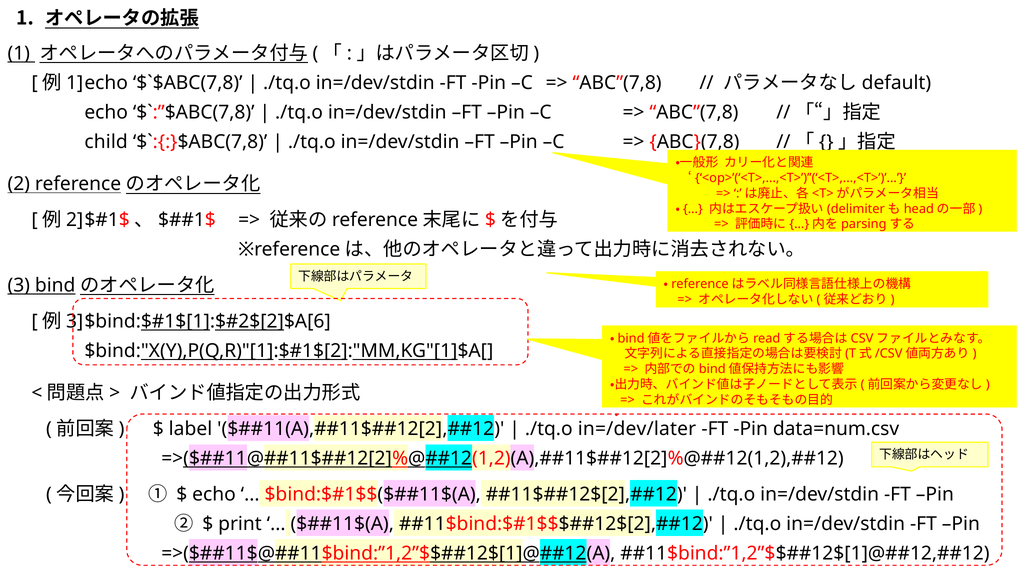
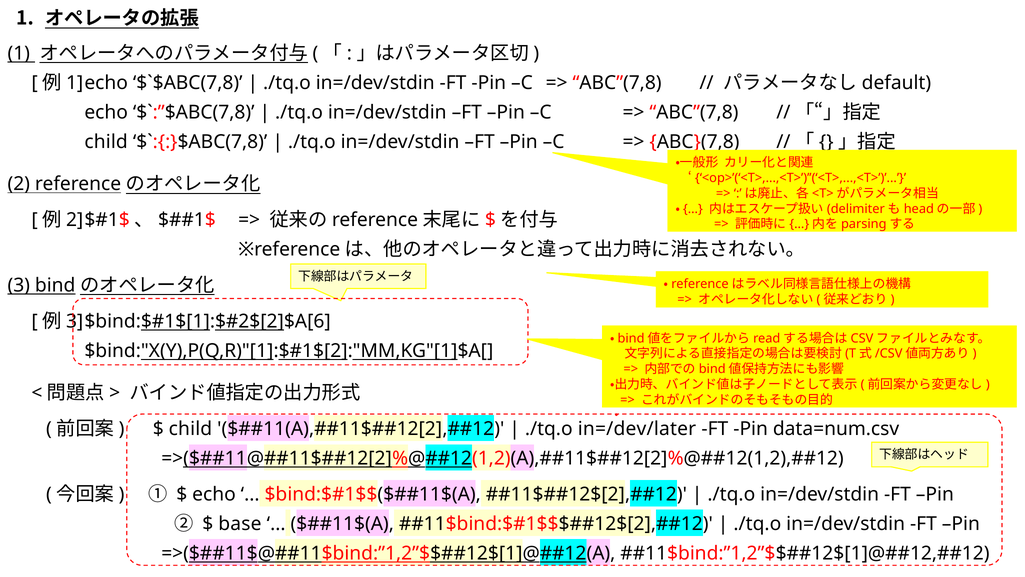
label at (191, 429): label -> child
print: print -> base
